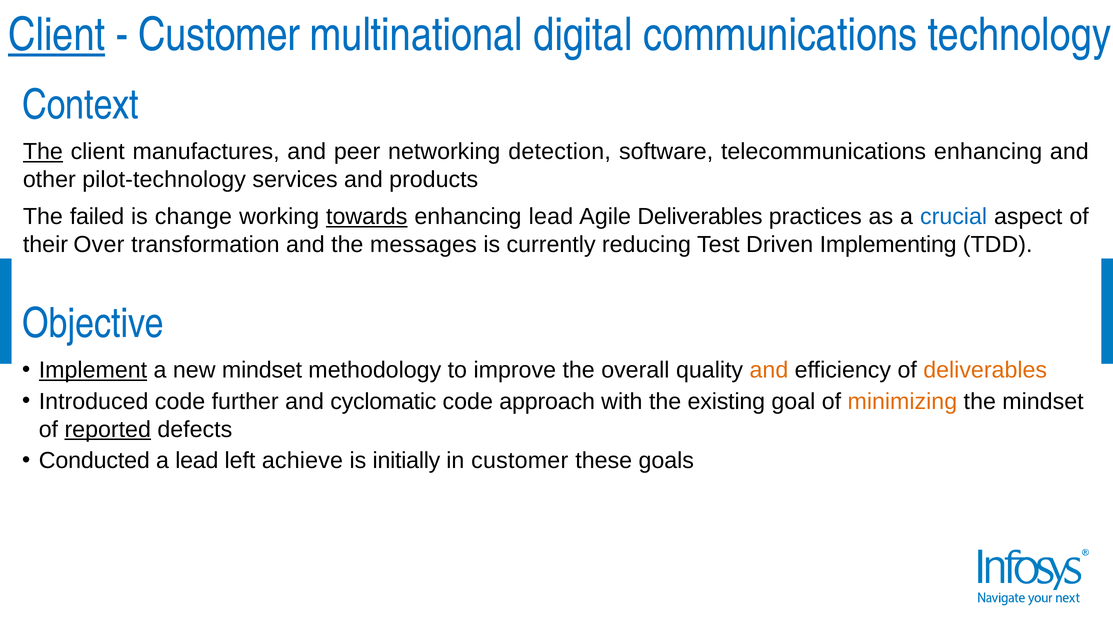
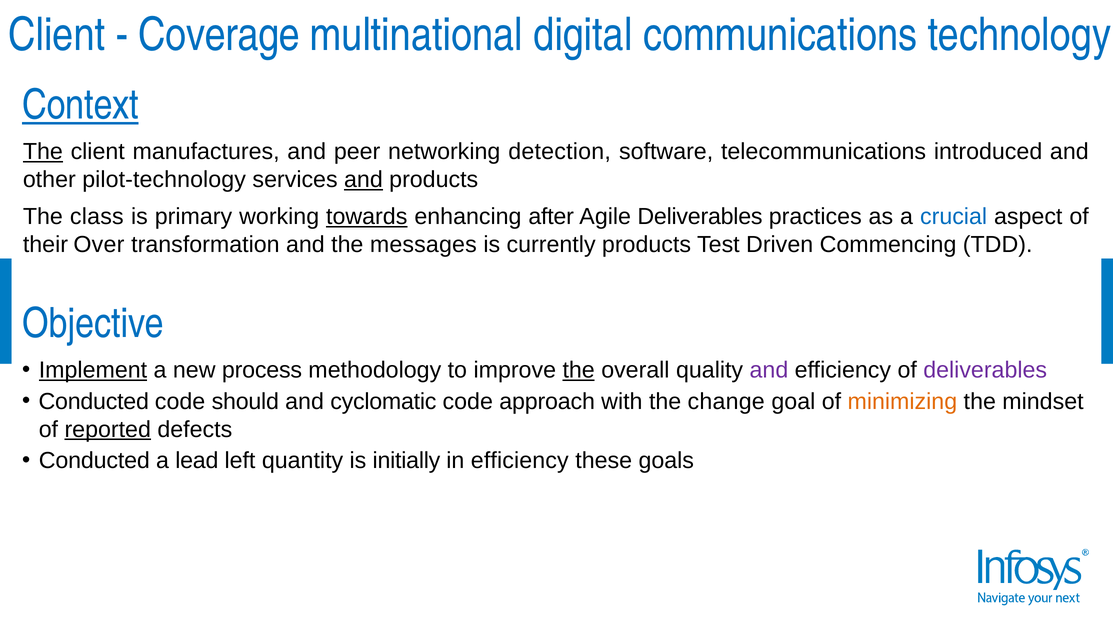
Client at (57, 35) underline: present -> none
Customer at (219, 35): Customer -> Coverage
Context underline: none -> present
telecommunications enhancing: enhancing -> introduced
and at (363, 180) underline: none -> present
failed: failed -> class
change: change -> primary
enhancing lead: lead -> after
currently reducing: reducing -> products
Implementing: Implementing -> Commencing
new mindset: mindset -> process
the at (579, 370) underline: none -> present
and at (769, 370) colour: orange -> purple
deliverables at (985, 370) colour: orange -> purple
Introduced at (94, 402): Introduced -> Conducted
further: further -> should
existing: existing -> change
achieve: achieve -> quantity
in customer: customer -> efficiency
